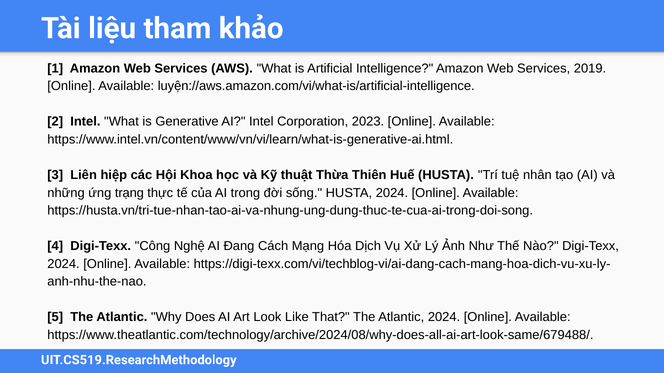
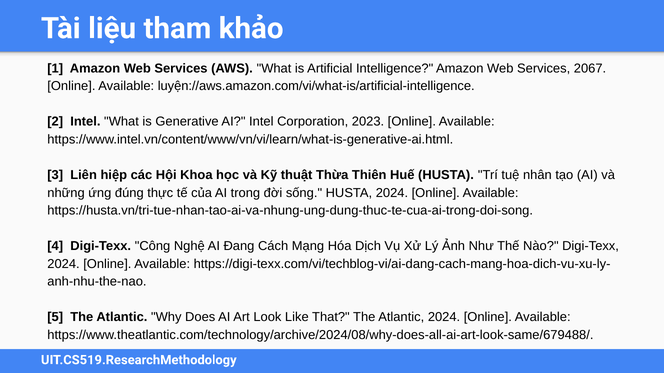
2019: 2019 -> 2067
trạng: trạng -> đúng
